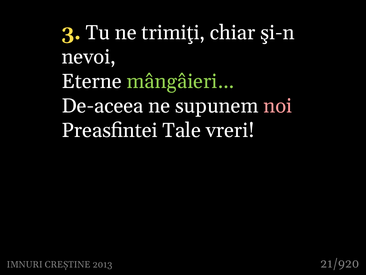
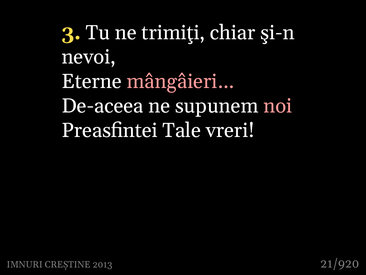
mângâieri… colour: light green -> pink
